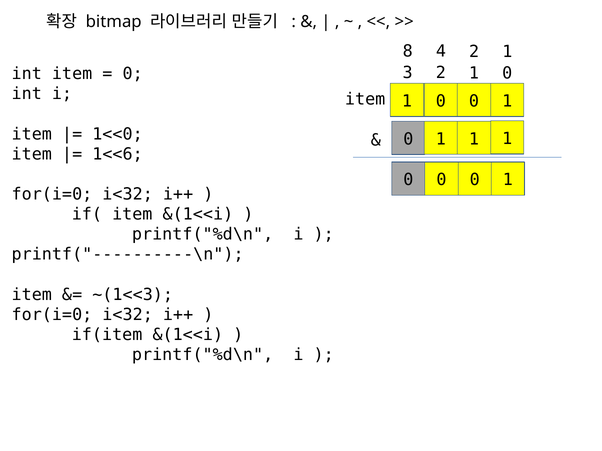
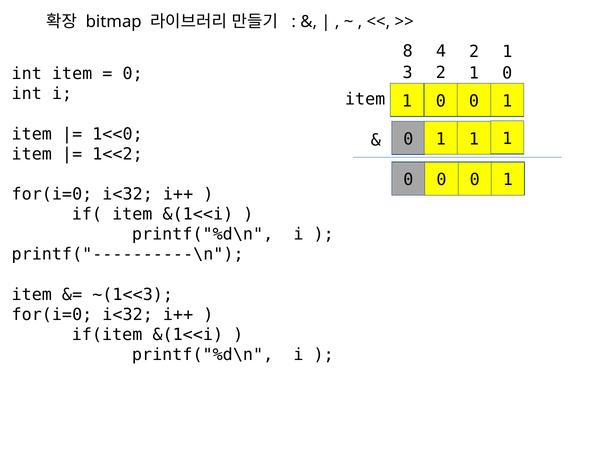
1<<6: 1<<6 -> 1<<2
